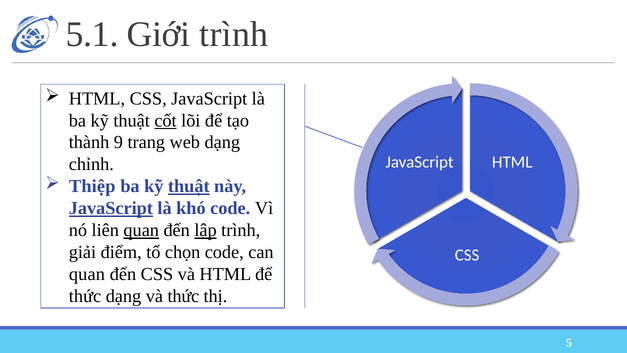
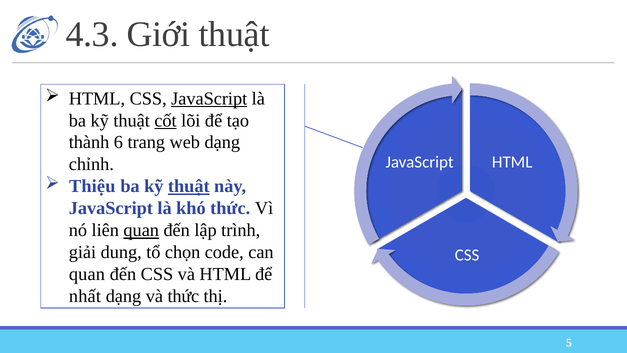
5.1: 5.1 -> 4.3
Giới trình: trình -> thuật
JavaScript at (209, 98) underline: none -> present
9: 9 -> 6
Thiệp: Thiệp -> Thiệu
JavaScript at (111, 208) underline: present -> none
khó code: code -> thức
lập underline: present -> none
điểm: điểm -> dung
thức at (85, 296): thức -> nhất
